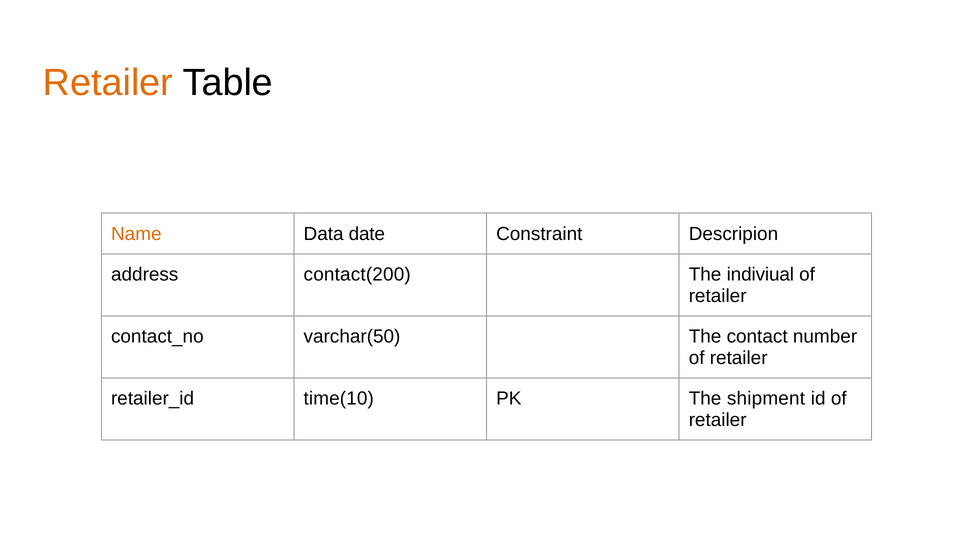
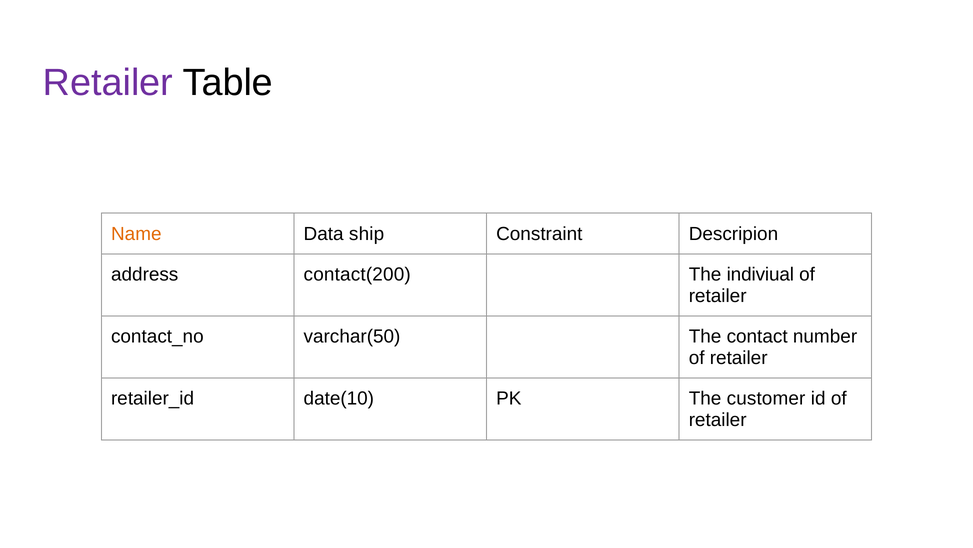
Retailer at (108, 82) colour: orange -> purple
date: date -> ship
time(10: time(10 -> date(10
shipment: shipment -> customer
